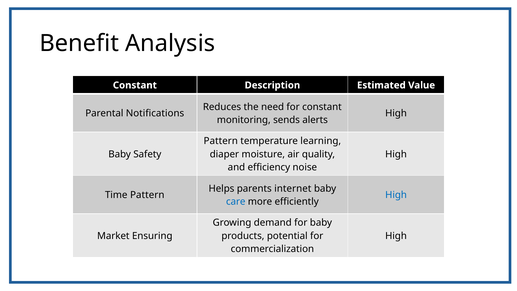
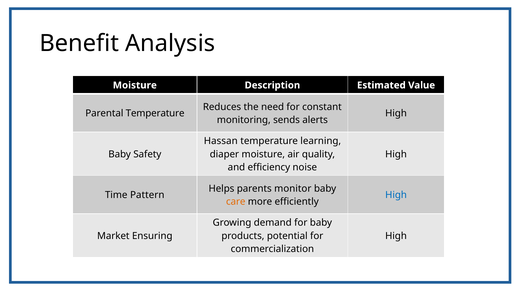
Constant at (135, 85): Constant -> Moisture
Parental Notifications: Notifications -> Temperature
Pattern at (221, 141): Pattern -> Hassan
internet: internet -> monitor
care colour: blue -> orange
